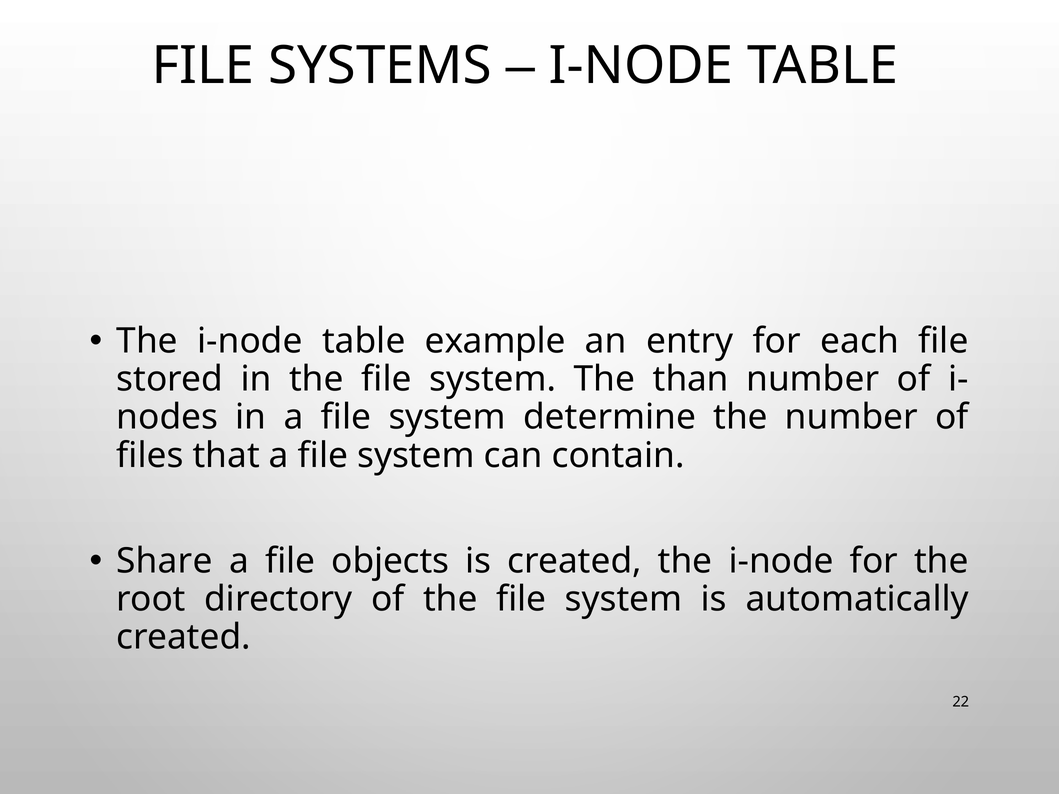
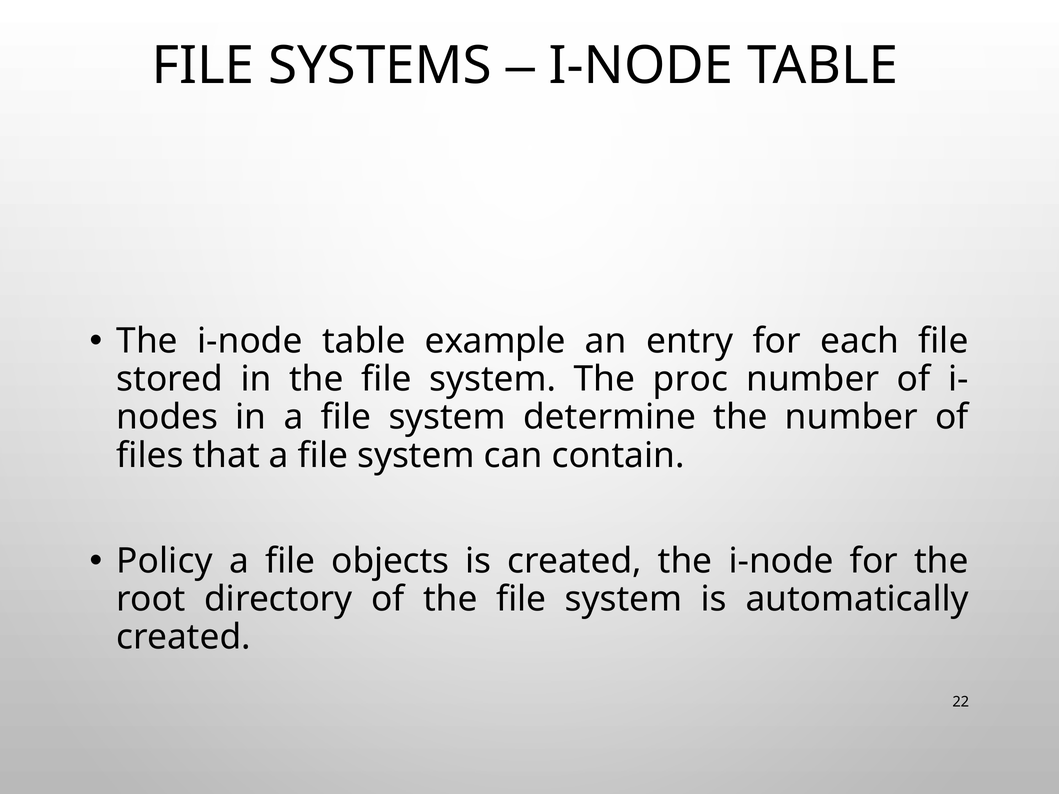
than: than -> proc
Share: Share -> Policy
